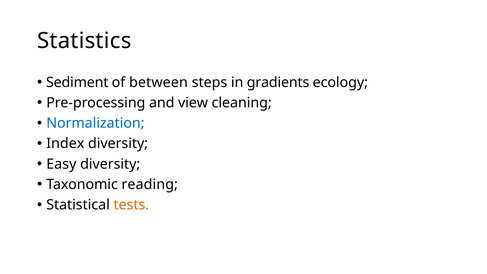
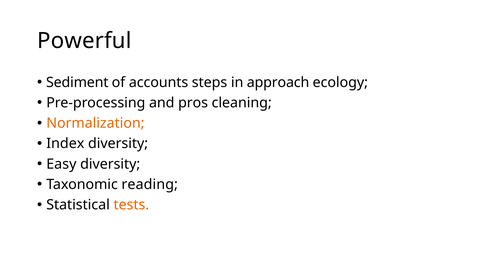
Statistics: Statistics -> Powerful
between: between -> accounts
gradients: gradients -> approach
view: view -> pros
Normalization colour: blue -> orange
